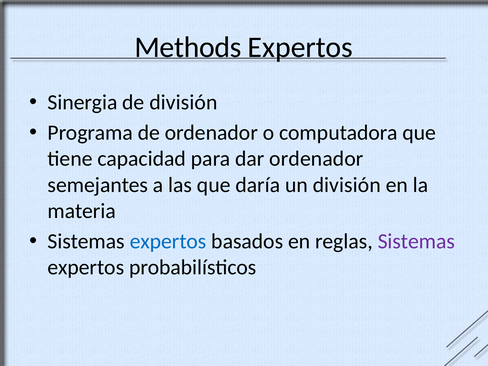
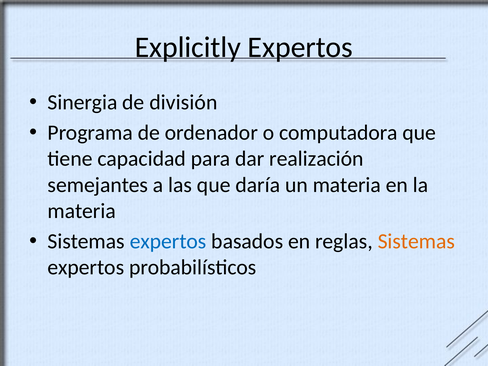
Methods: Methods -> Explicitly
dar ordenador: ordenador -> realización
un división: división -> materia
Sistemas at (416, 241) colour: purple -> orange
